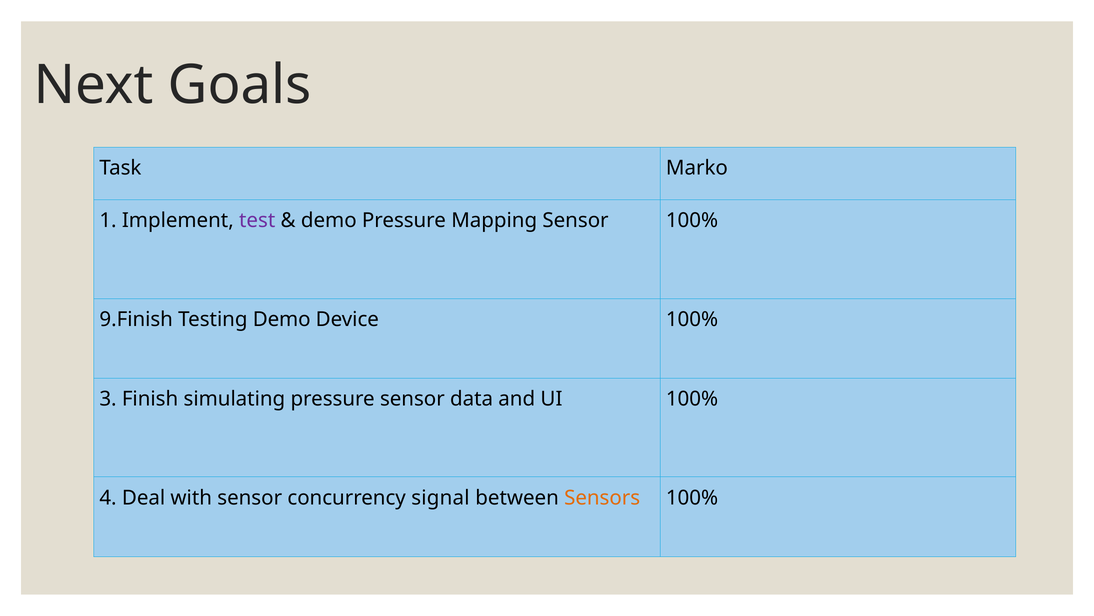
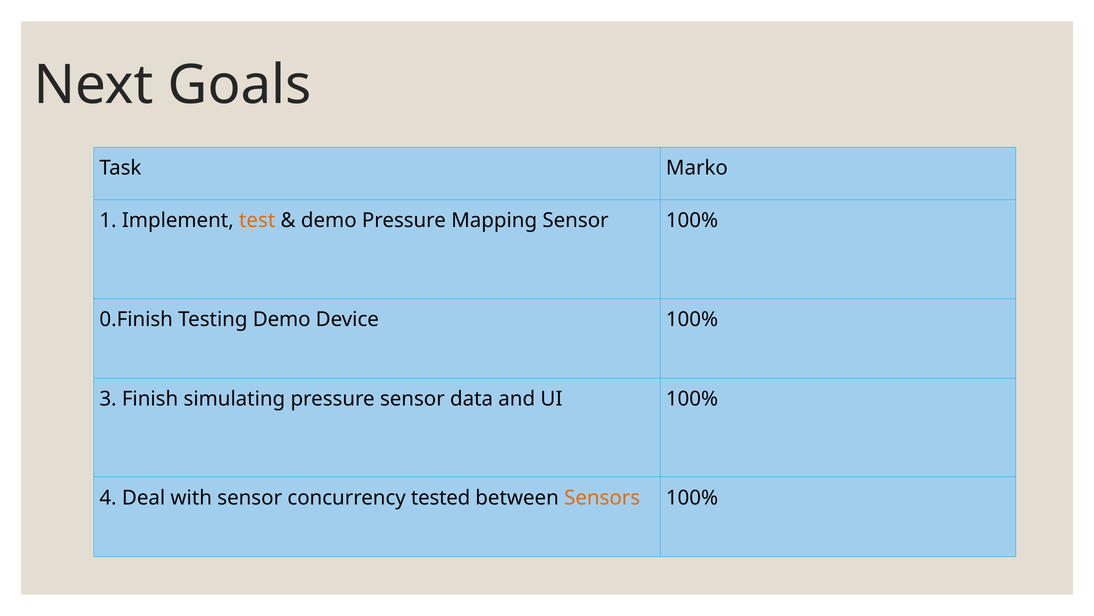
test colour: purple -> orange
9.Finish: 9.Finish -> 0.Finish
signal: signal -> tested
